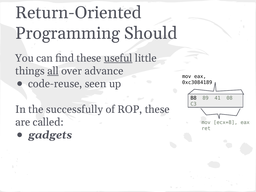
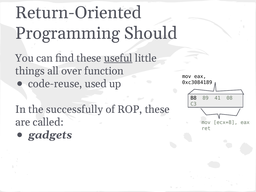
all underline: present -> none
advance: advance -> function
seen: seen -> used
